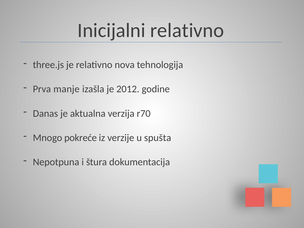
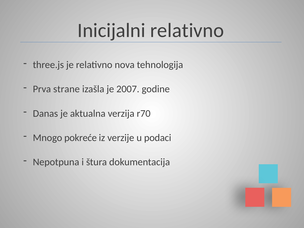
manje: manje -> strane
2012: 2012 -> 2007
spušta: spušta -> podaci
